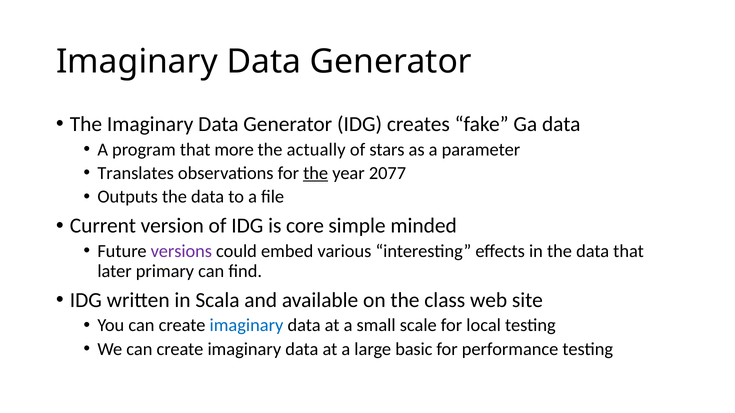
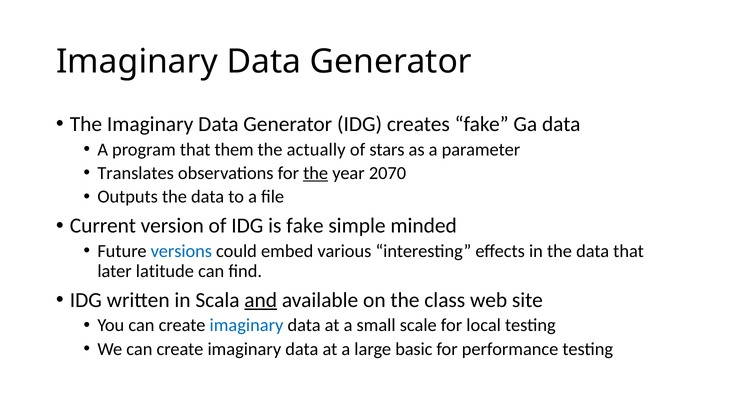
more: more -> them
2077: 2077 -> 2070
is core: core -> fake
versions colour: purple -> blue
primary: primary -> latitude
and underline: none -> present
